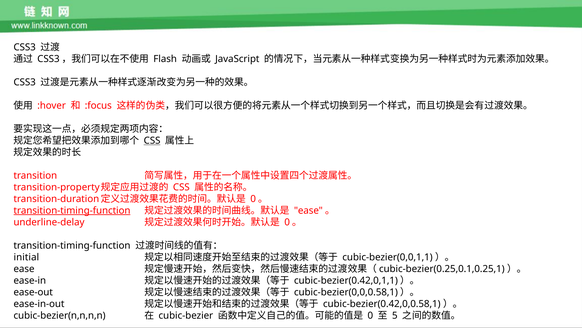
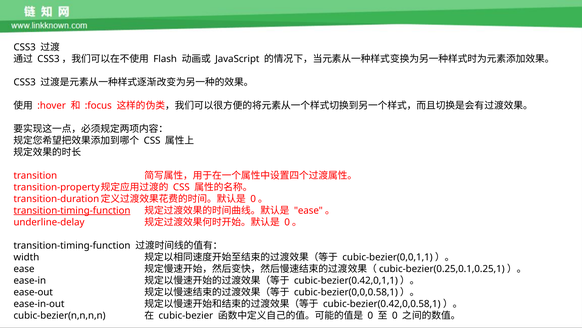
CSS at (152, 140) underline: present -> none
initial: initial -> width
5 at (395, 315): 5 -> 0
